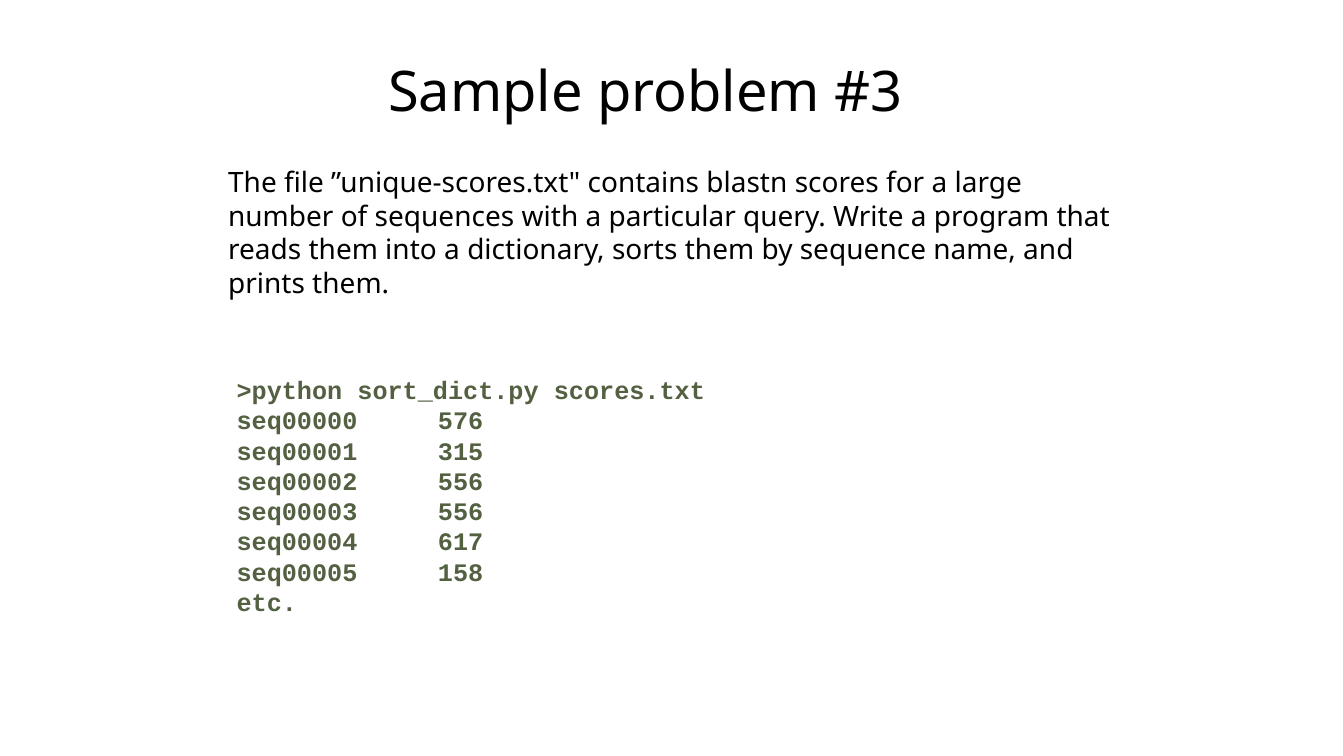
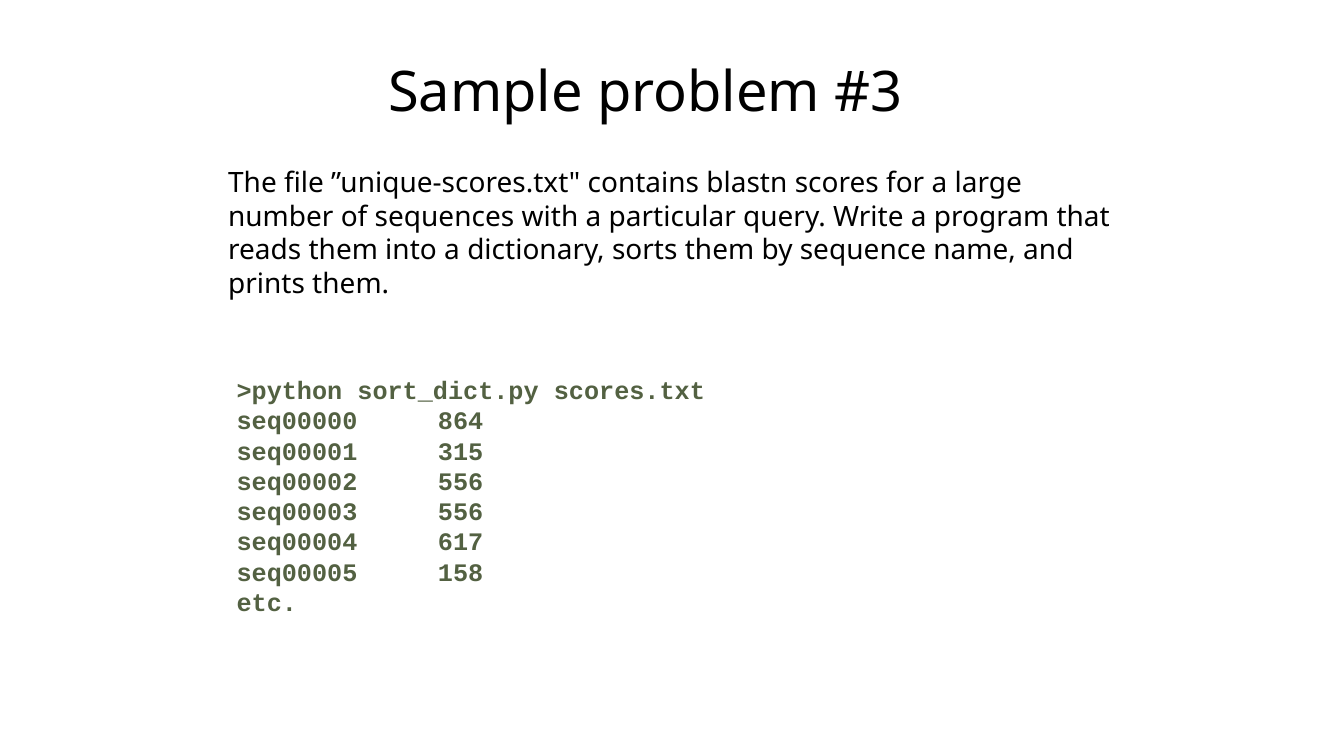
576: 576 -> 864
